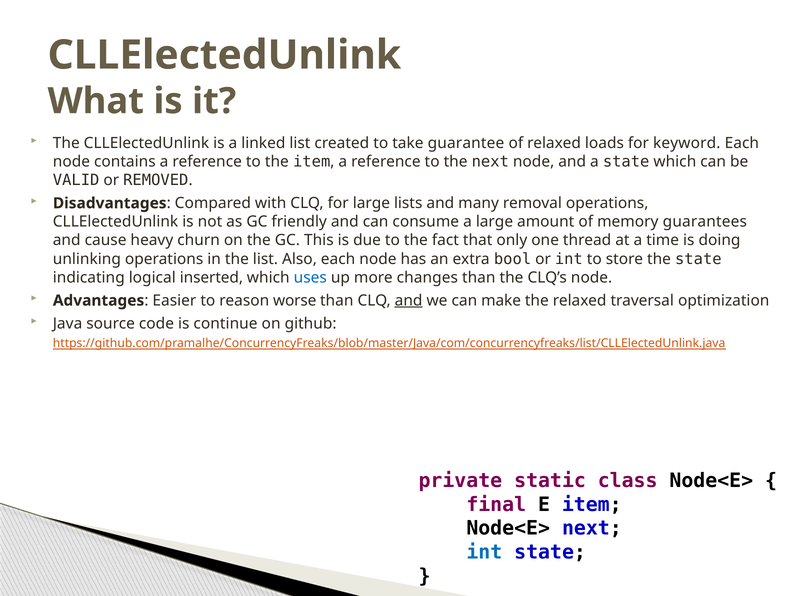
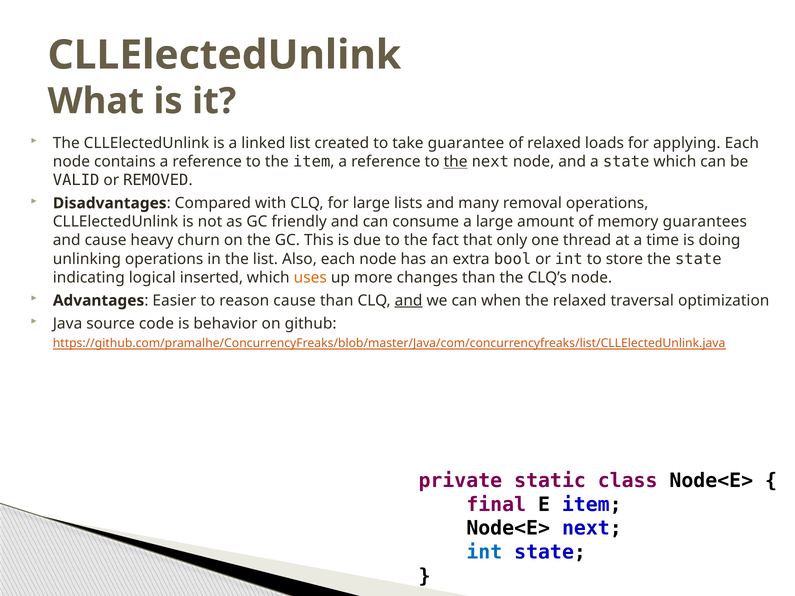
keyword: keyword -> applying
the at (456, 162) underline: none -> present
uses colour: blue -> orange
reason worse: worse -> cause
make: make -> when
continue: continue -> behavior
